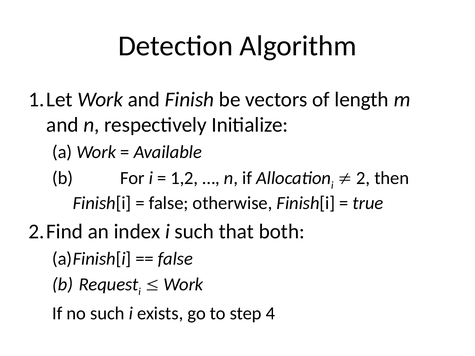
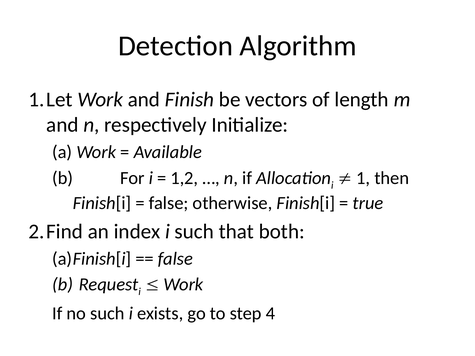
2: 2 -> 1
